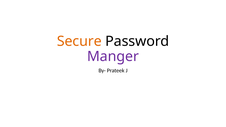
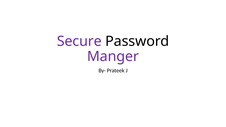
Secure colour: orange -> purple
